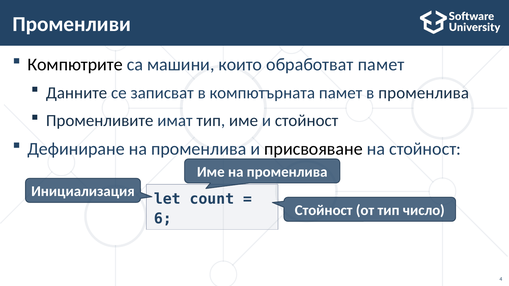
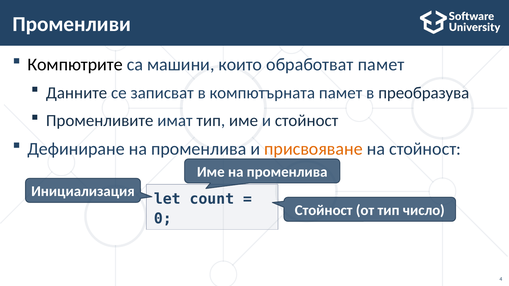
в променлива: променлива -> преобразува
присвояване colour: black -> orange
6: 6 -> 0
